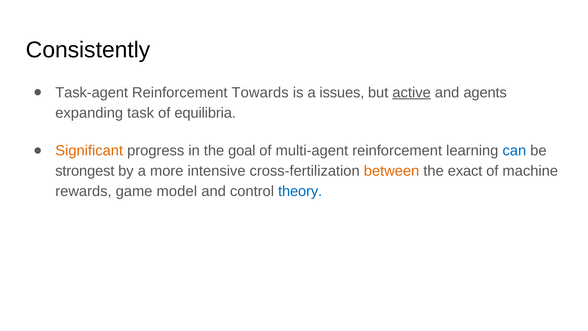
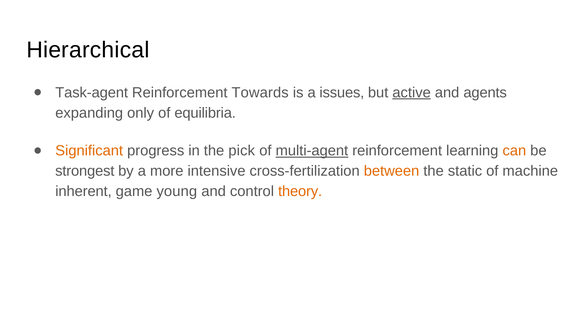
Consistently: Consistently -> Hierarchical
task: task -> only
goal: goal -> pick
multi-agent underline: none -> present
can colour: blue -> orange
exact: exact -> static
rewards: rewards -> inherent
model: model -> young
theory colour: blue -> orange
